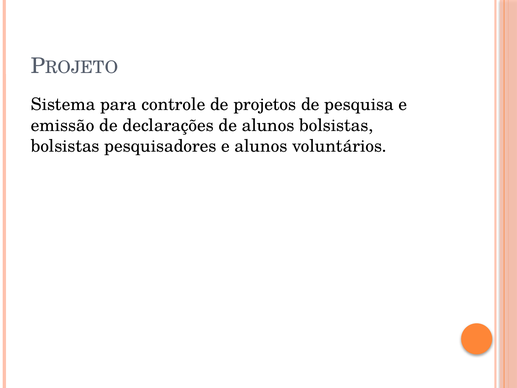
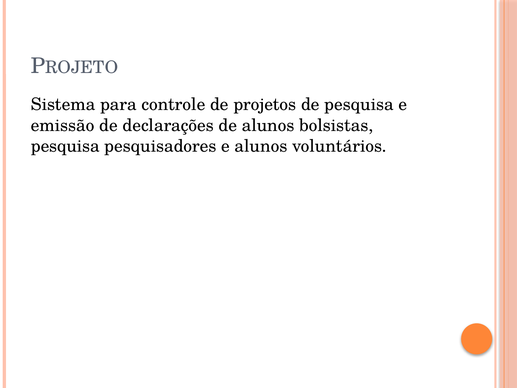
bolsistas at (65, 146): bolsistas -> pesquisa
